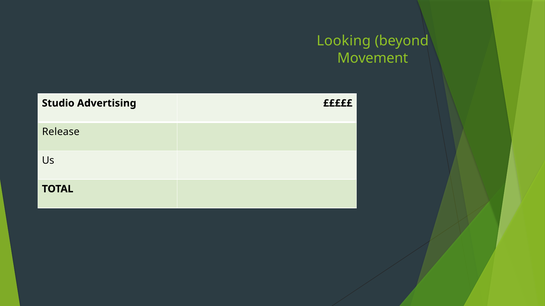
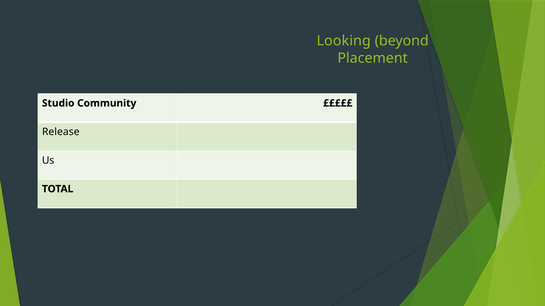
Movement: Movement -> Placement
Advertising: Advertising -> Community
